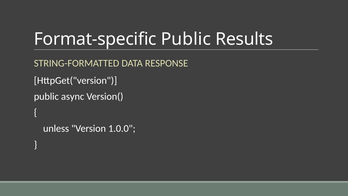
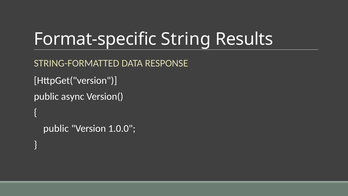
Format-specific Public: Public -> String
unless at (56, 128): unless -> public
